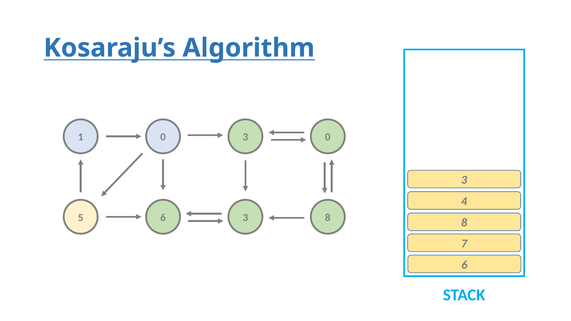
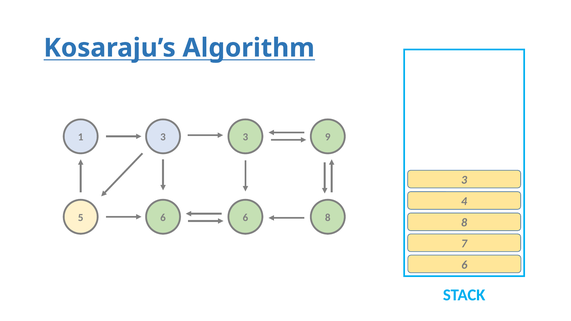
1 0: 0 -> 3
3 0: 0 -> 9
6 3: 3 -> 6
